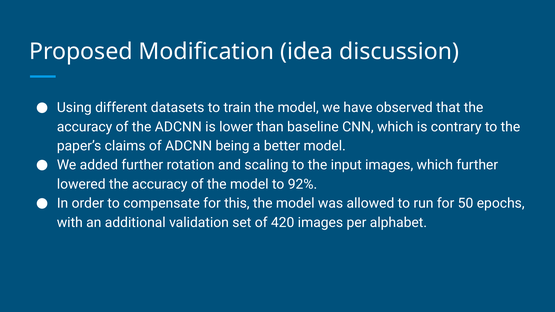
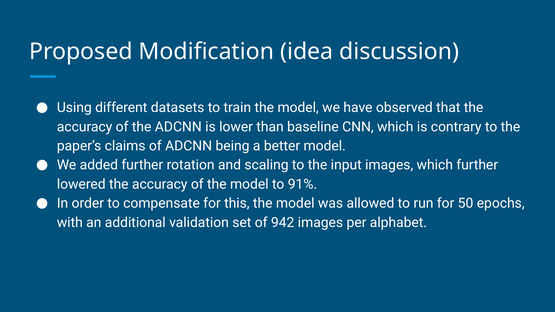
92%: 92% -> 91%
420: 420 -> 942
